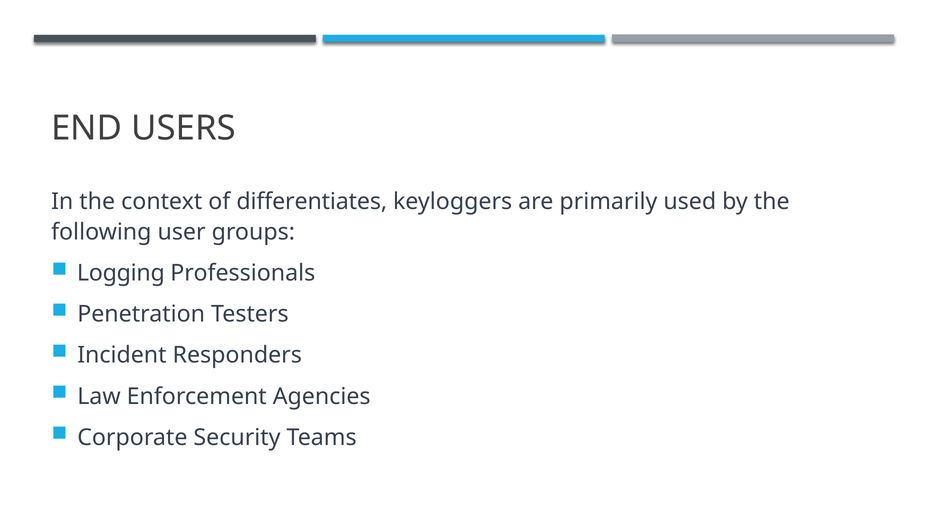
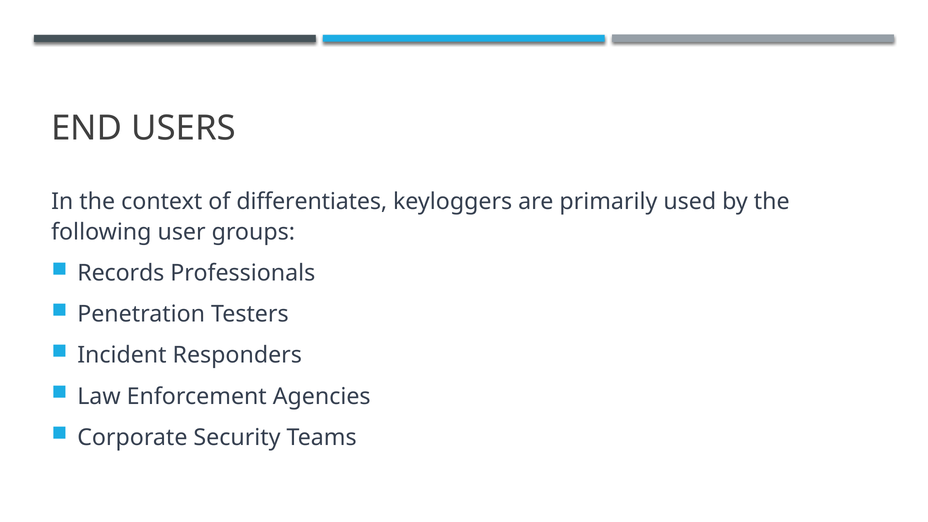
Logging: Logging -> Records
